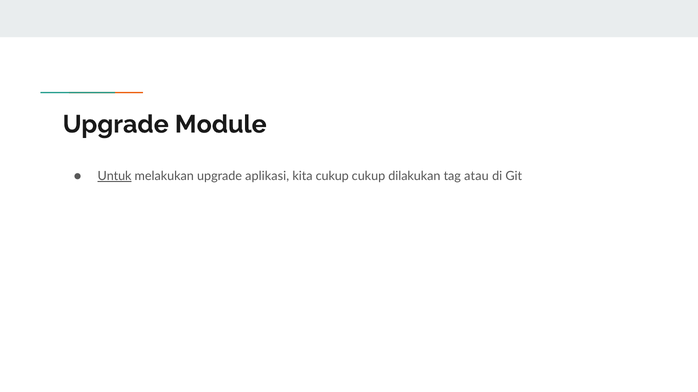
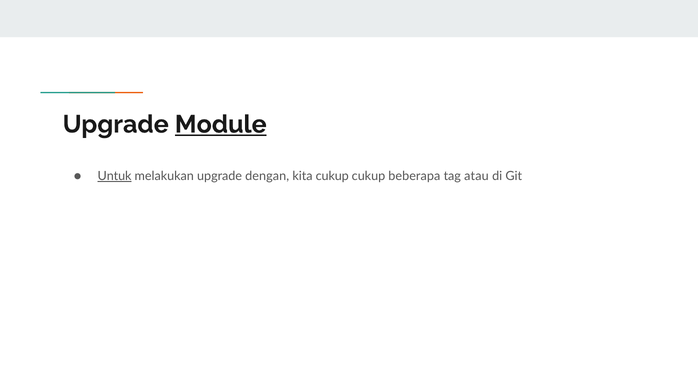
Module underline: none -> present
aplikasi: aplikasi -> dengan
dilakukan: dilakukan -> beberapa
